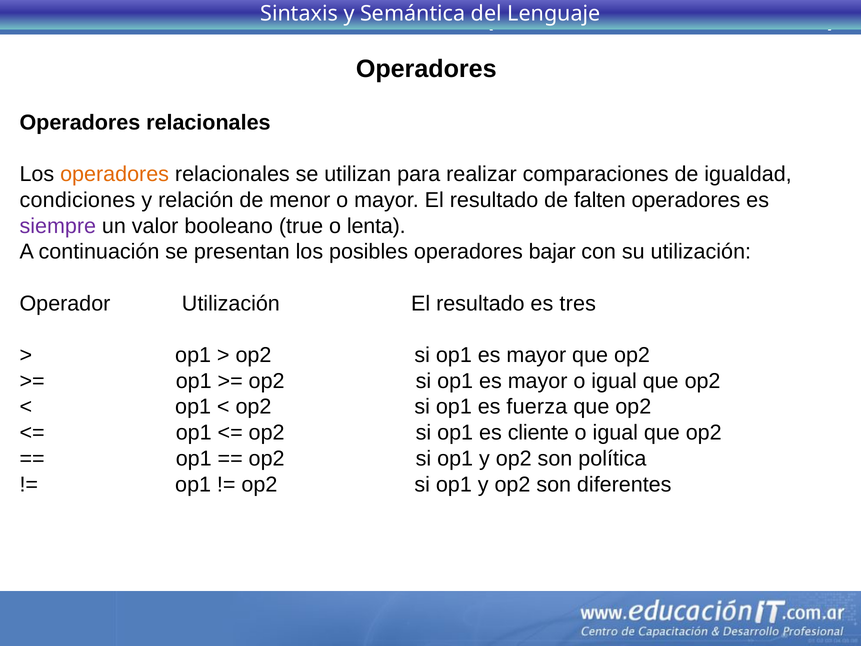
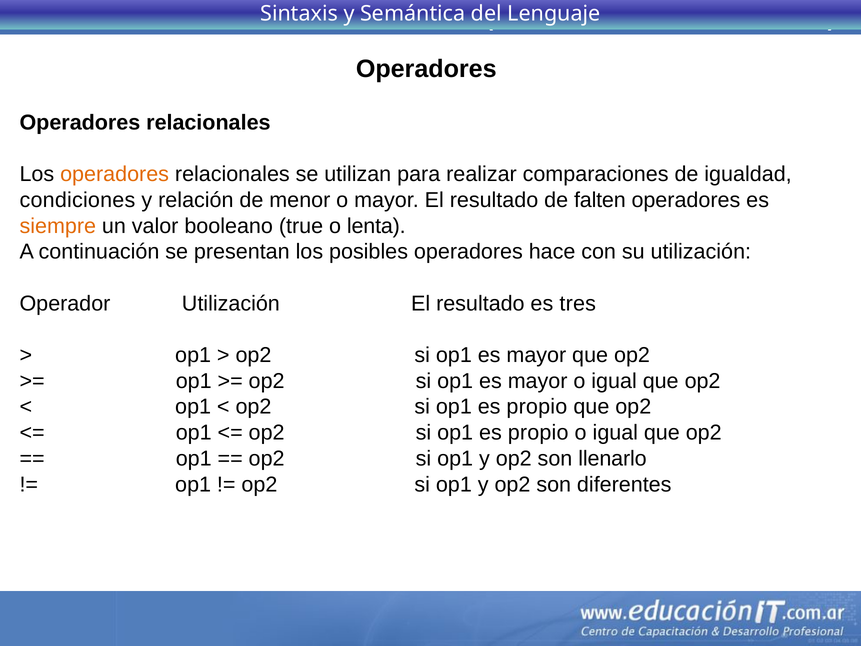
siempre colour: purple -> orange
bajar: bajar -> hace
fuerza at (537, 407): fuerza -> propio
cliente at (538, 433): cliente -> propio
política: política -> llenarlo
